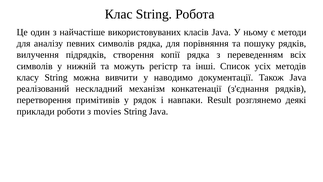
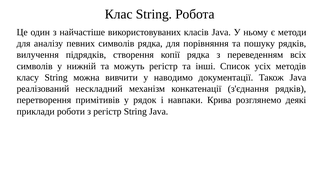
Result: Result -> Крива
з movies: movies -> регістр
